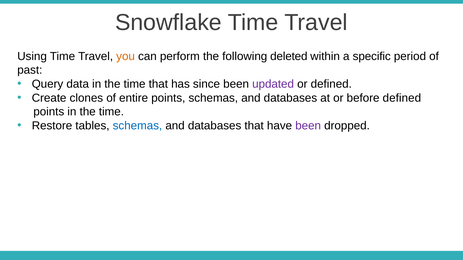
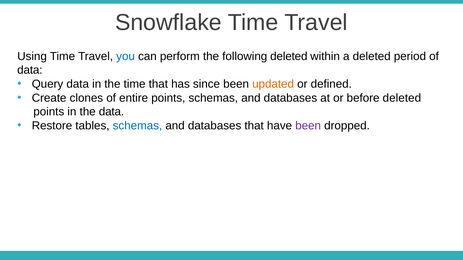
you colour: orange -> blue
a specific: specific -> deleted
past at (30, 70): past -> data
updated colour: purple -> orange
before defined: defined -> deleted
points in the time: time -> data
